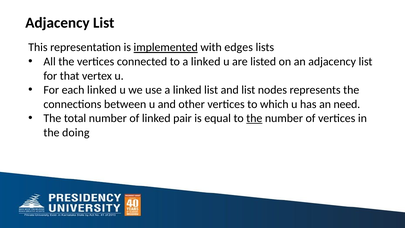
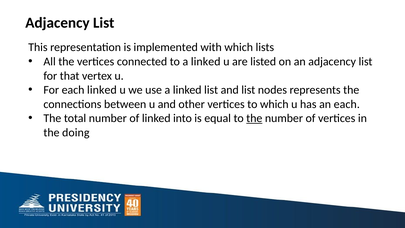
implemented underline: present -> none
with edges: edges -> which
an need: need -> each
pair: pair -> into
